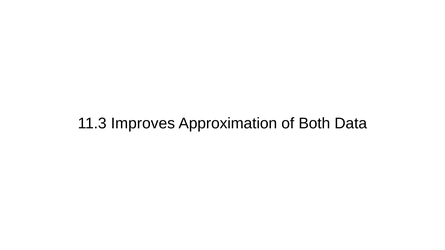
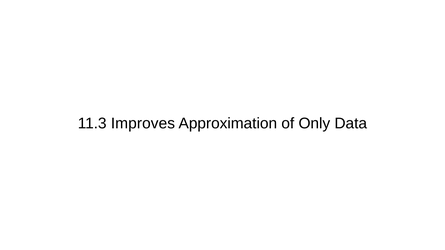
Both: Both -> Only
